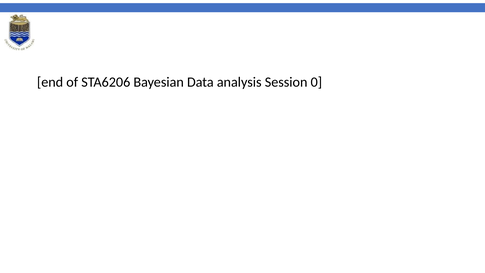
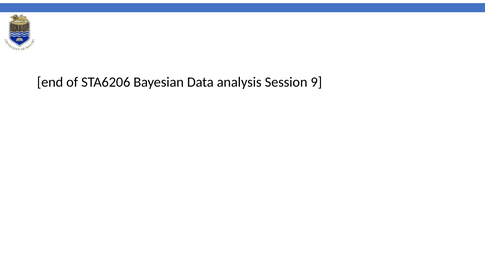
0: 0 -> 9
